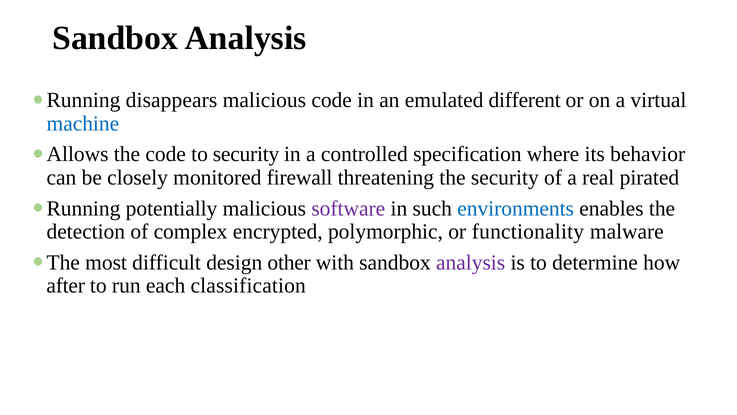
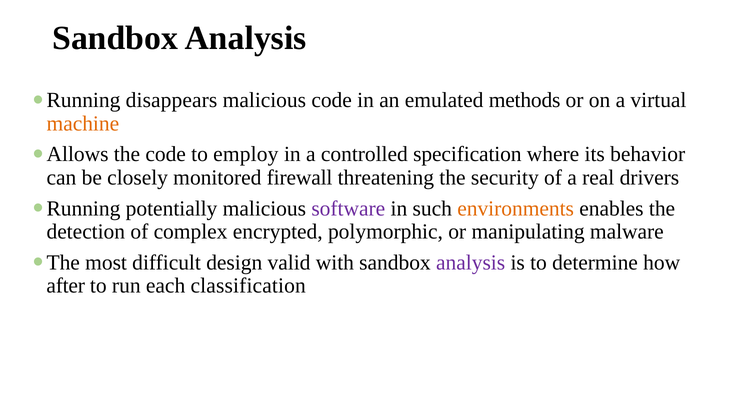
different: different -> methods
machine colour: blue -> orange
to security: security -> employ
pirated: pirated -> drivers
environments colour: blue -> orange
functionality: functionality -> manipulating
other: other -> valid
